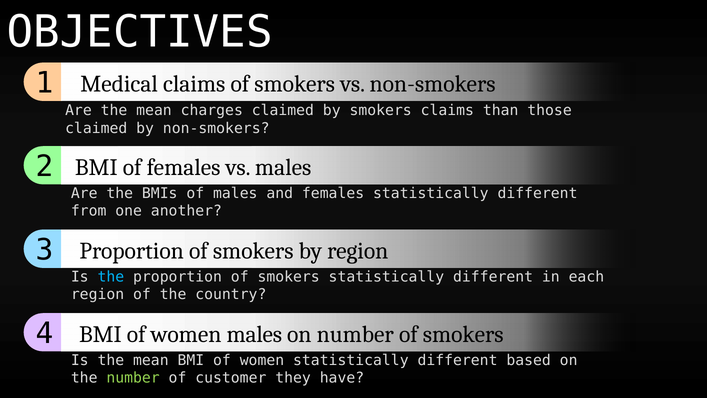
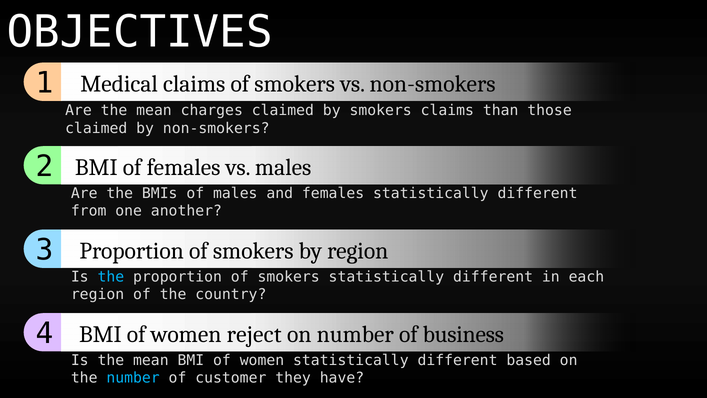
women males: males -> reject
number of smokers: smokers -> business
number at (133, 378) colour: light green -> light blue
